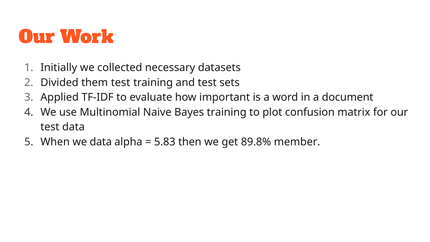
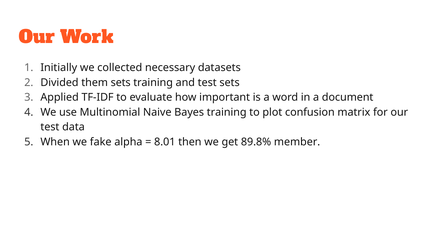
them test: test -> sets
we data: data -> fake
5.83: 5.83 -> 8.01
